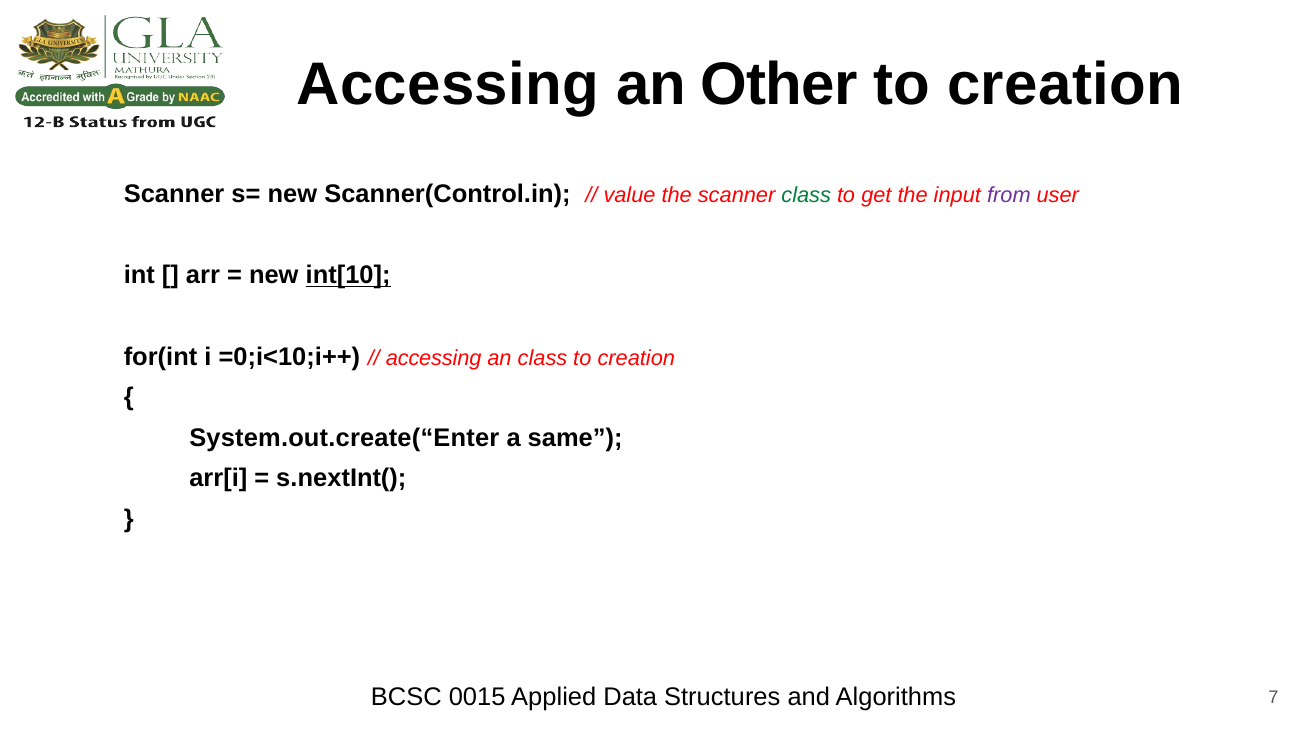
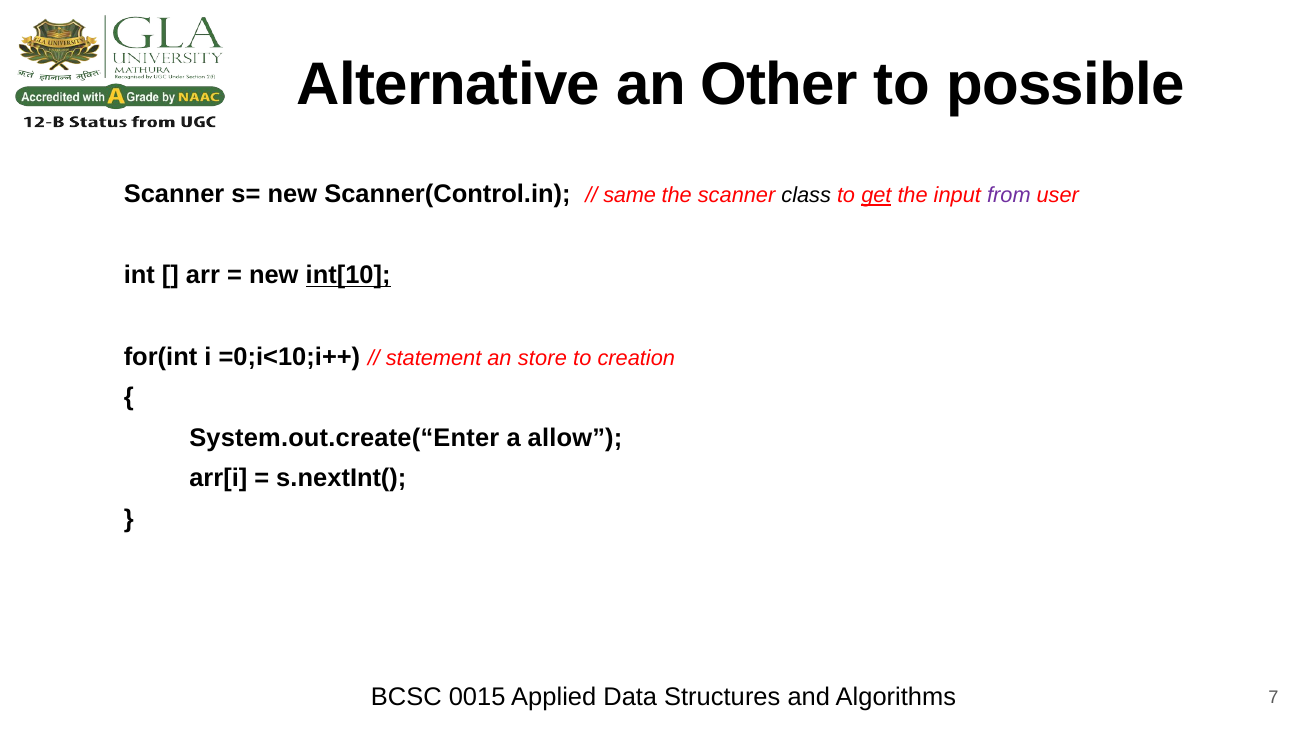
Accessing at (448, 84): Accessing -> Alternative
creation at (1065, 84): creation -> possible
value: value -> same
class at (806, 195) colour: green -> black
get underline: none -> present
accessing at (434, 358): accessing -> statement
an class: class -> store
same: same -> allow
